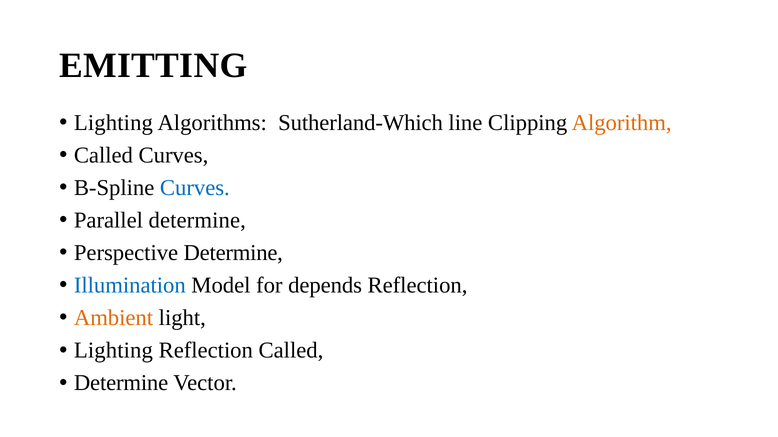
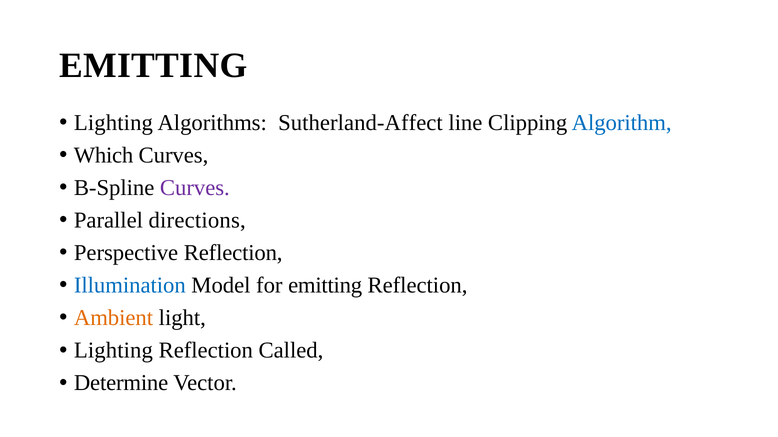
Sutherland-Which: Sutherland-Which -> Sutherland-Affect
Algorithm colour: orange -> blue
Called at (103, 155): Called -> Which
Curves at (195, 188) colour: blue -> purple
Parallel determine: determine -> directions
Perspective Determine: Determine -> Reflection
for depends: depends -> emitting
